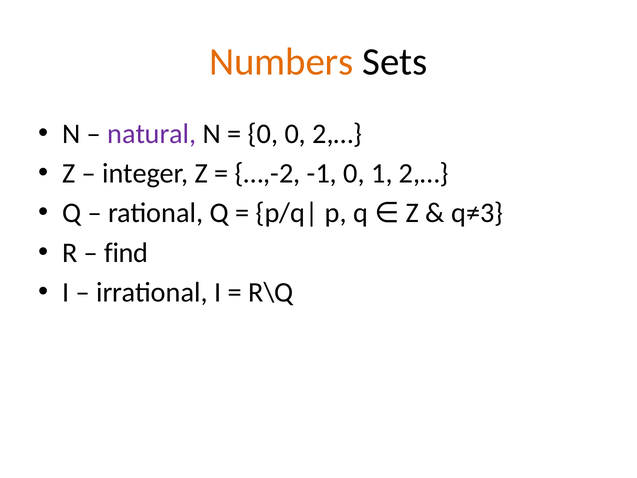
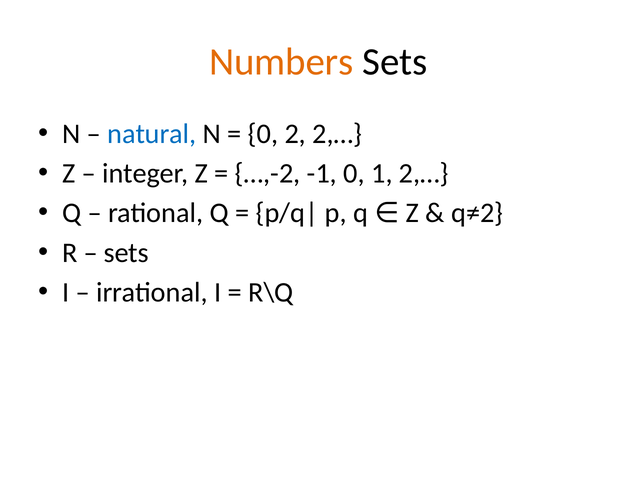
natural colour: purple -> blue
0 0: 0 -> 2
q≠3: q≠3 -> q≠2
find at (126, 253): find -> sets
